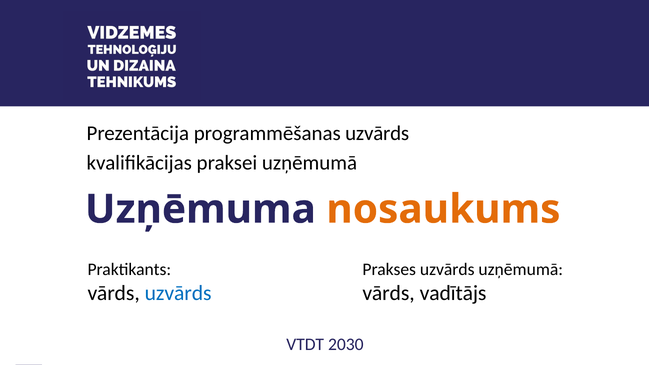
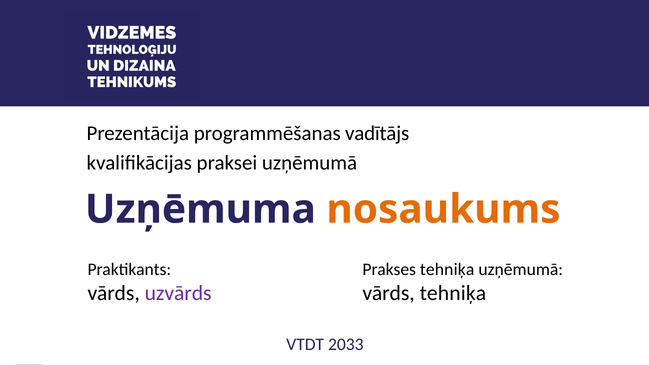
programmēšanas uzvārds: uzvārds -> vadītājs
Prakses uzvārds: uzvārds -> tehniķa
uzvārds at (178, 293) colour: blue -> purple
vārds vadītājs: vadītājs -> tehniķa
2030: 2030 -> 2033
